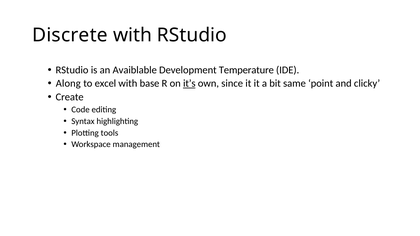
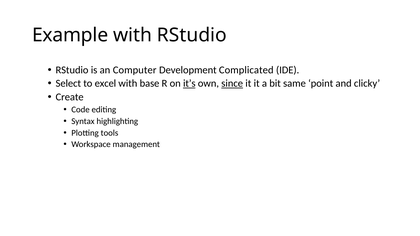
Discrete: Discrete -> Example
Avaiblable: Avaiblable -> Computer
Temperature: Temperature -> Complicated
Along: Along -> Select
since underline: none -> present
